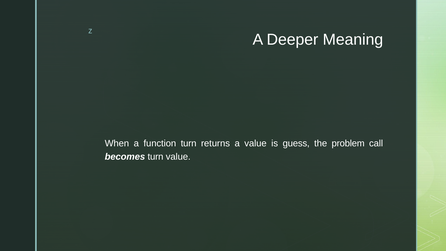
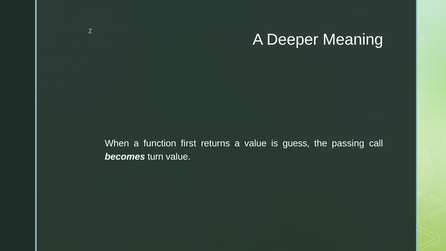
function turn: turn -> first
problem: problem -> passing
